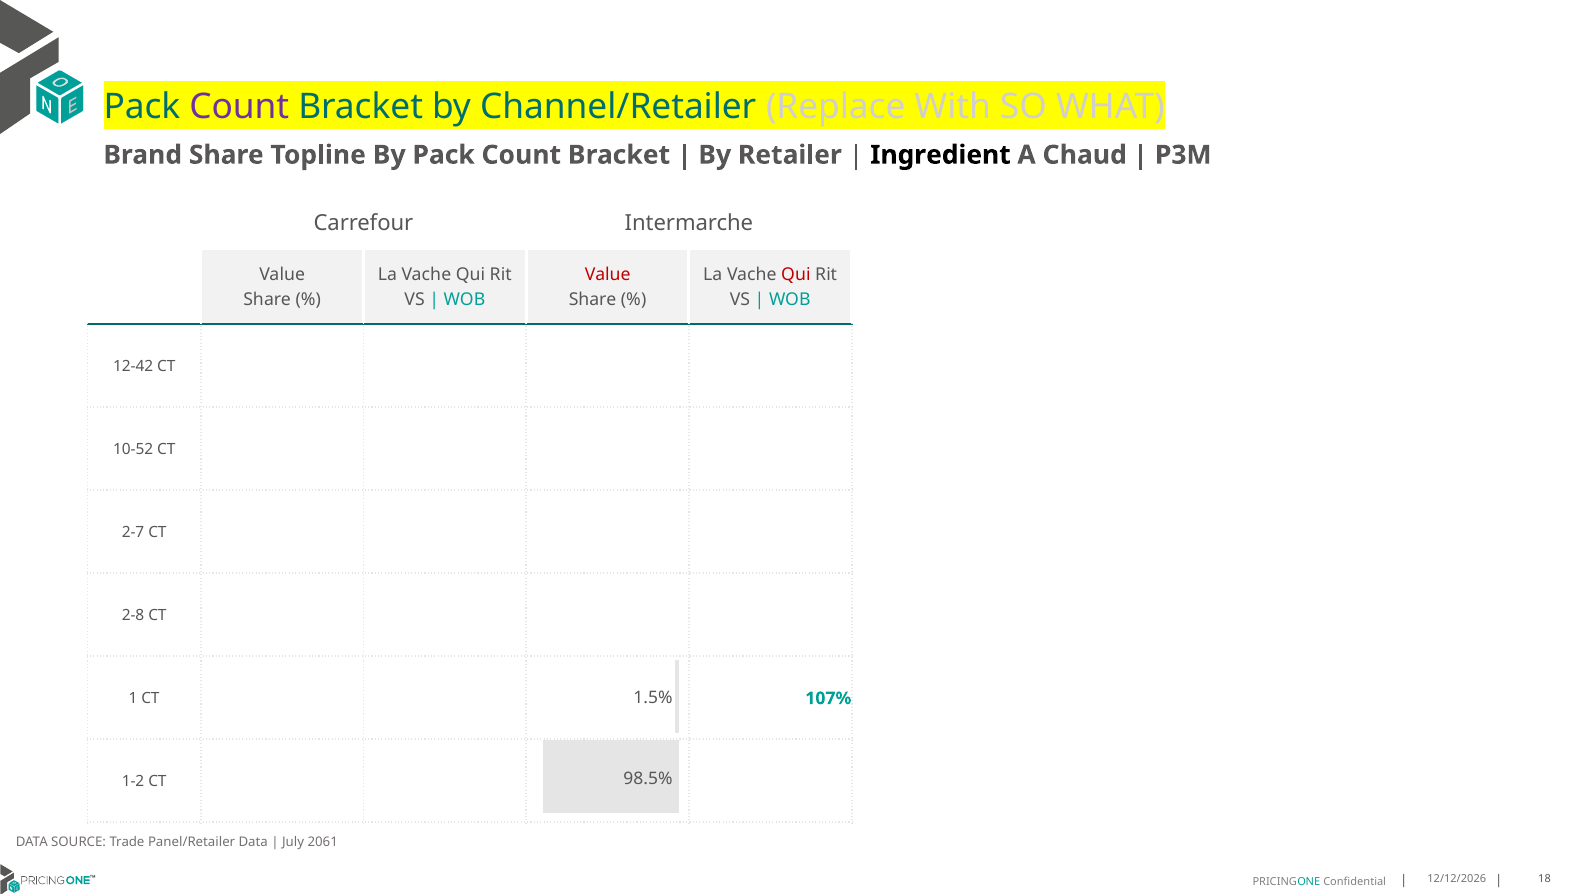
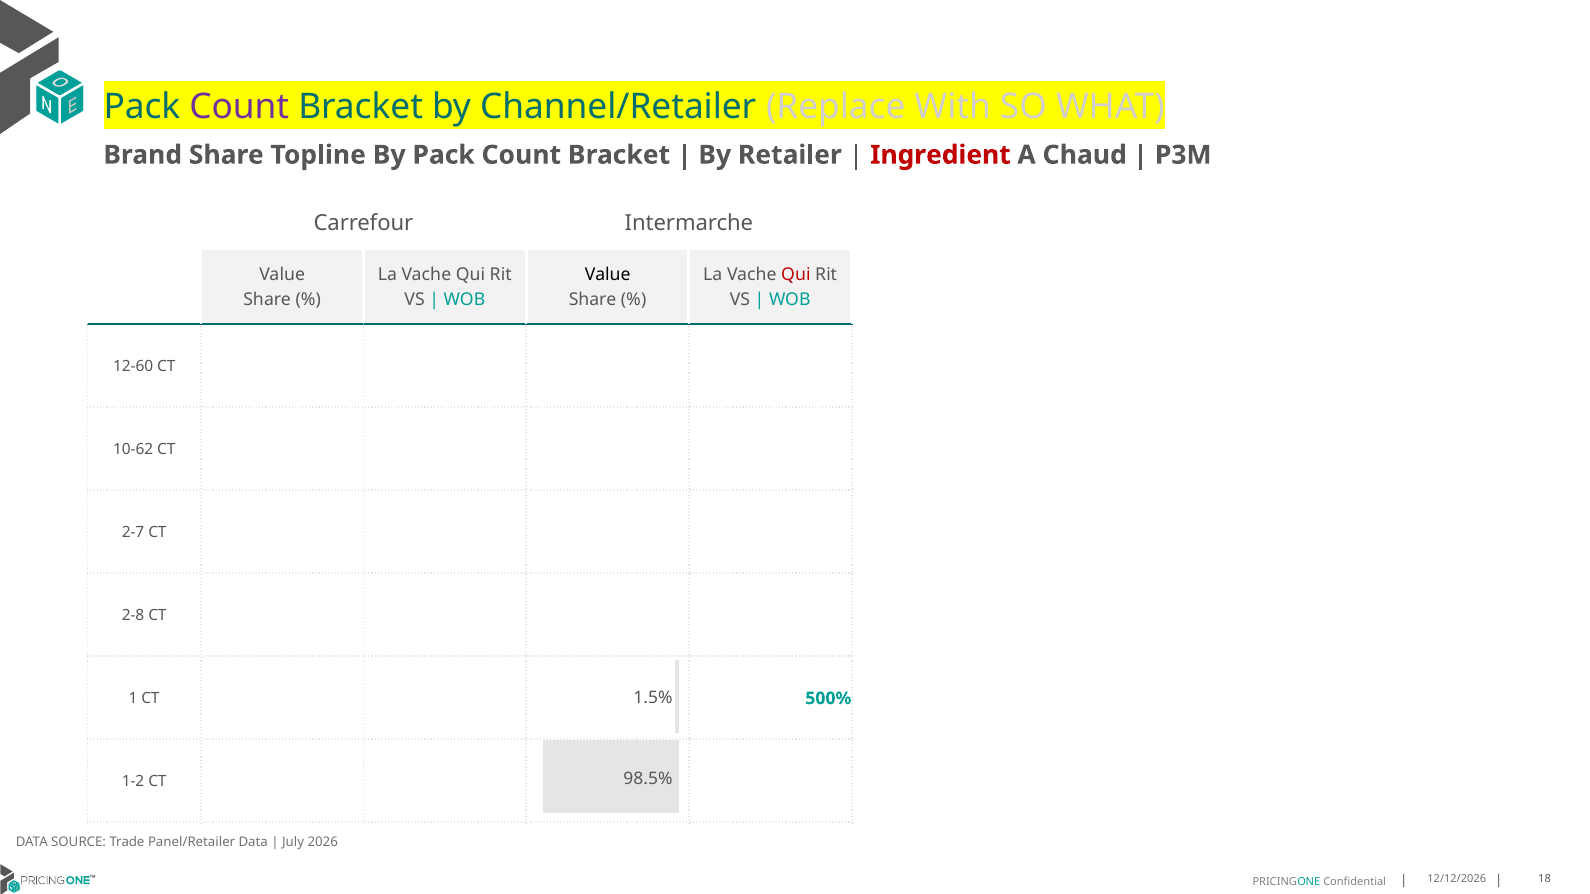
Ingredient colour: black -> red
Value at (608, 275) colour: red -> black
12-42: 12-42 -> 12-60
10-52: 10-52 -> 10-62
107%: 107% -> 500%
2061: 2061 -> 2026
